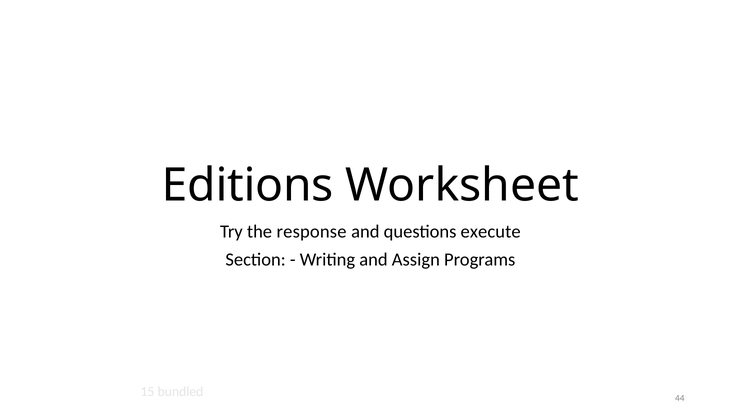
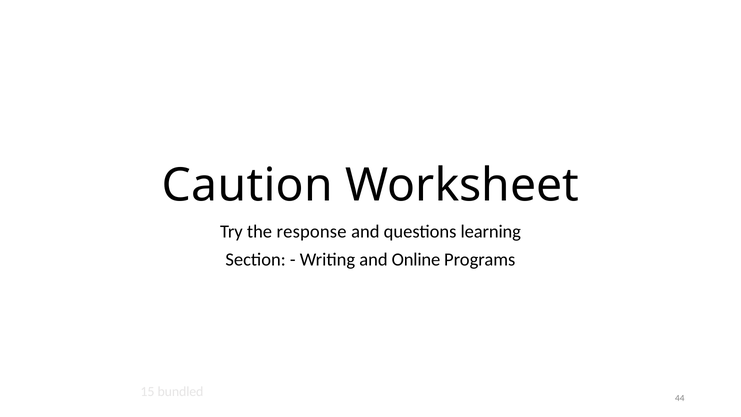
Editions: Editions -> Caution
execute: execute -> learning
Assign: Assign -> Online
